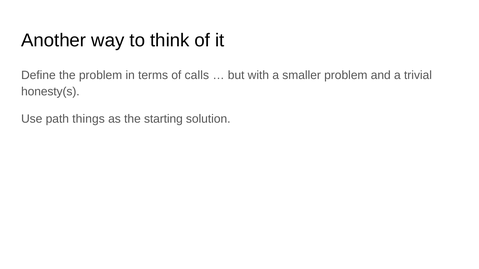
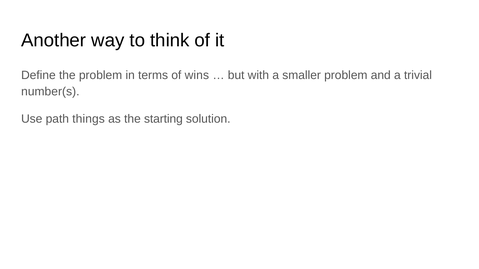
calls: calls -> wins
honesty(s: honesty(s -> number(s
